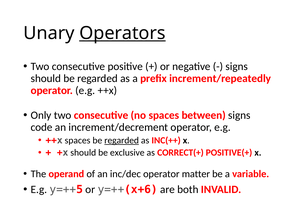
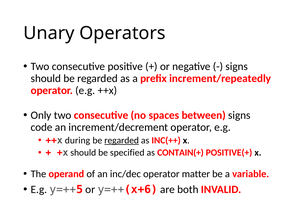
Operators underline: present -> none
++x spaces: spaces -> during
exclusive: exclusive -> specified
CORRECT(+: CORRECT(+ -> CONTAIN(+
